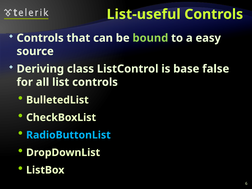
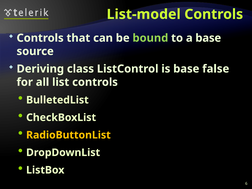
List-useful: List-useful -> List-model
a easy: easy -> base
RadioButtonList colour: light blue -> yellow
